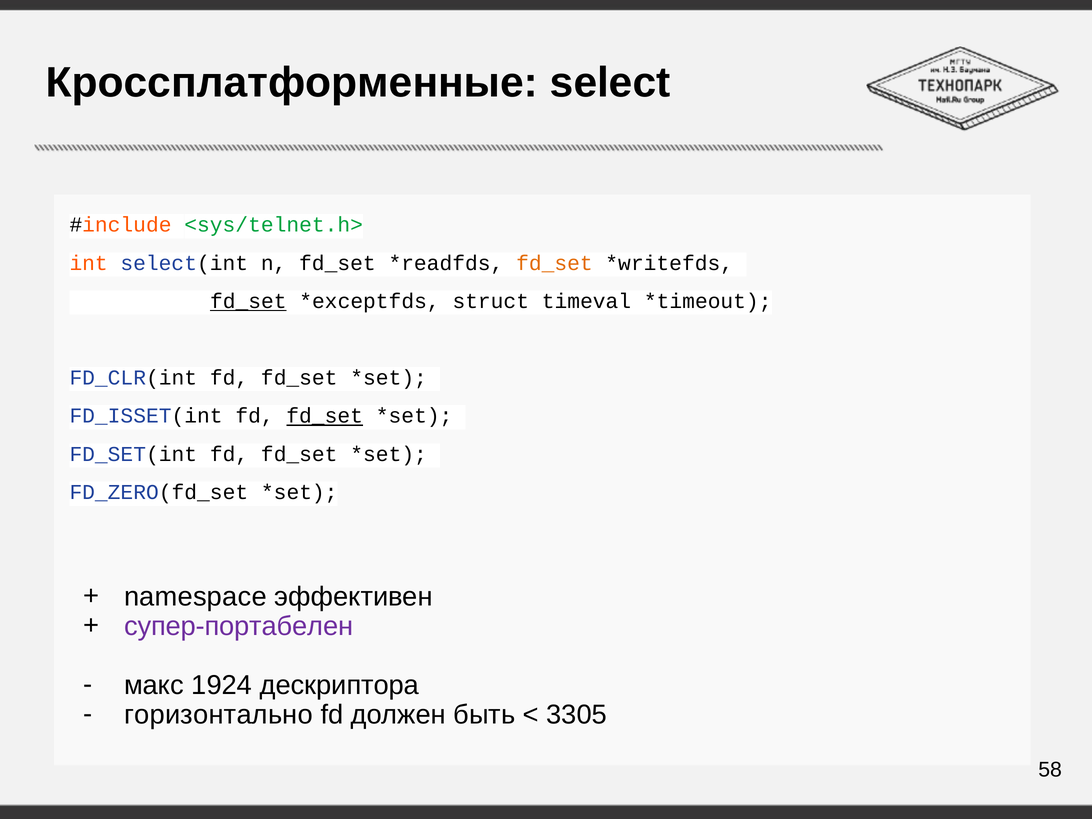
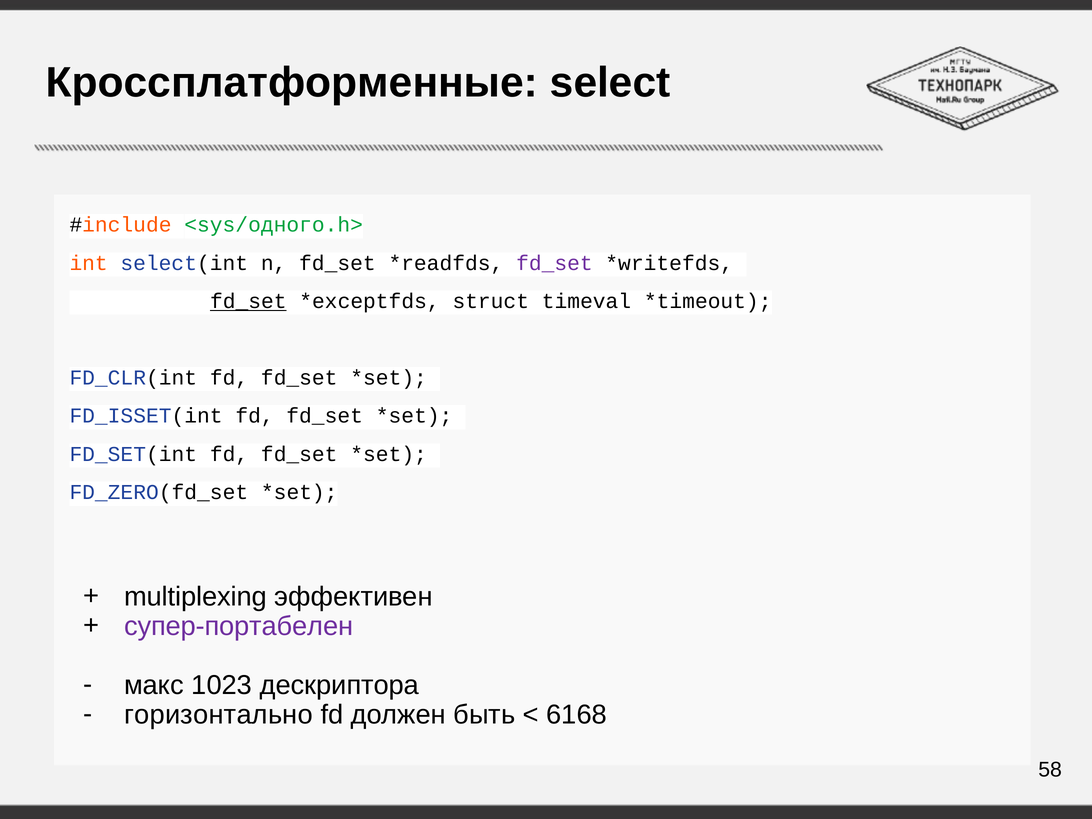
<sys/telnet.h>: <sys/telnet.h> -> <sys/одного.h>
fd_set at (554, 263) colour: orange -> purple
fd_set at (325, 416) underline: present -> none
namespace: namespace -> multiplexing
1924: 1924 -> 1023
3305: 3305 -> 6168
